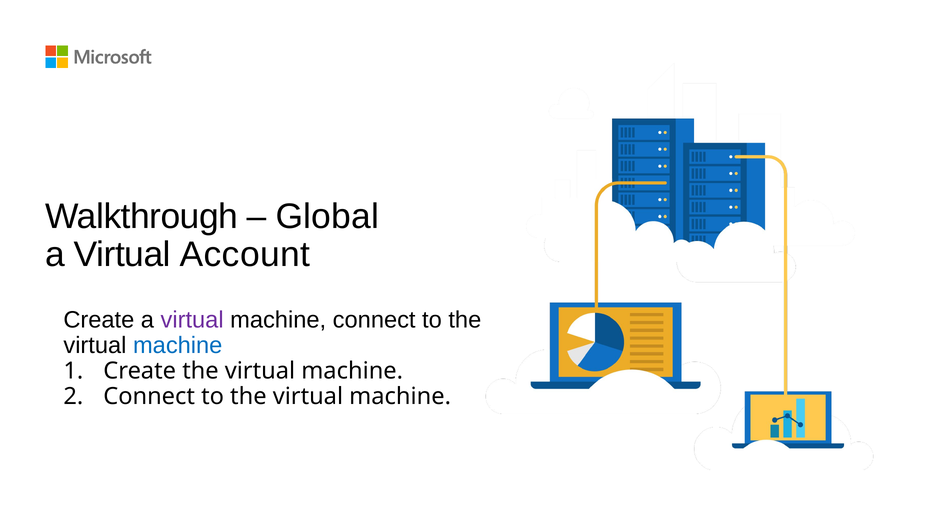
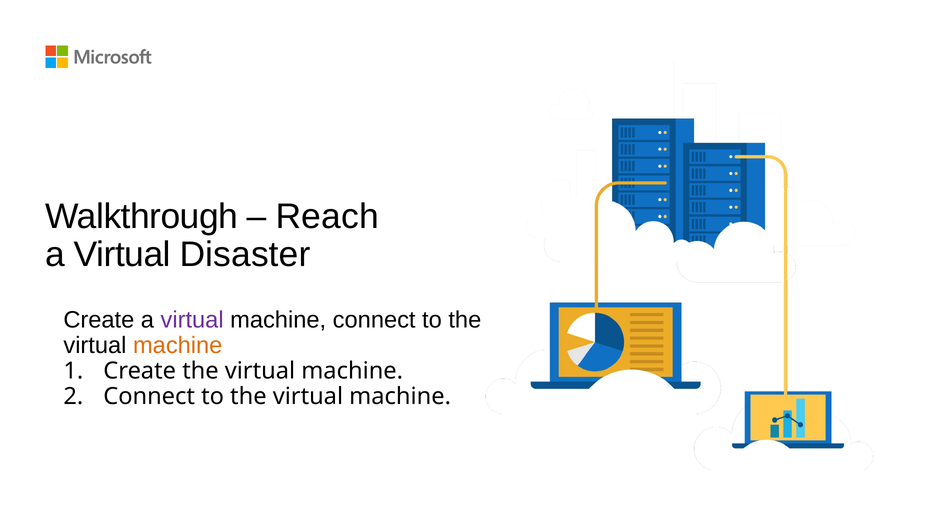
Global: Global -> Reach
Account: Account -> Disaster
machine at (178, 346) colour: blue -> orange
